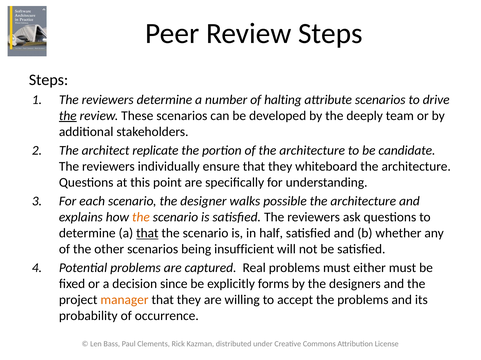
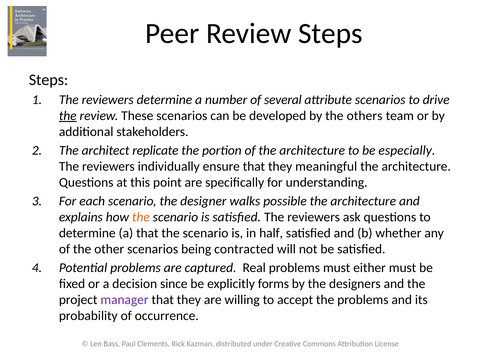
halting: halting -> several
deeply: deeply -> others
candidate: candidate -> especially
whiteboard: whiteboard -> meaningful
that at (147, 234) underline: present -> none
insufficient: insufficient -> contracted
manager colour: orange -> purple
